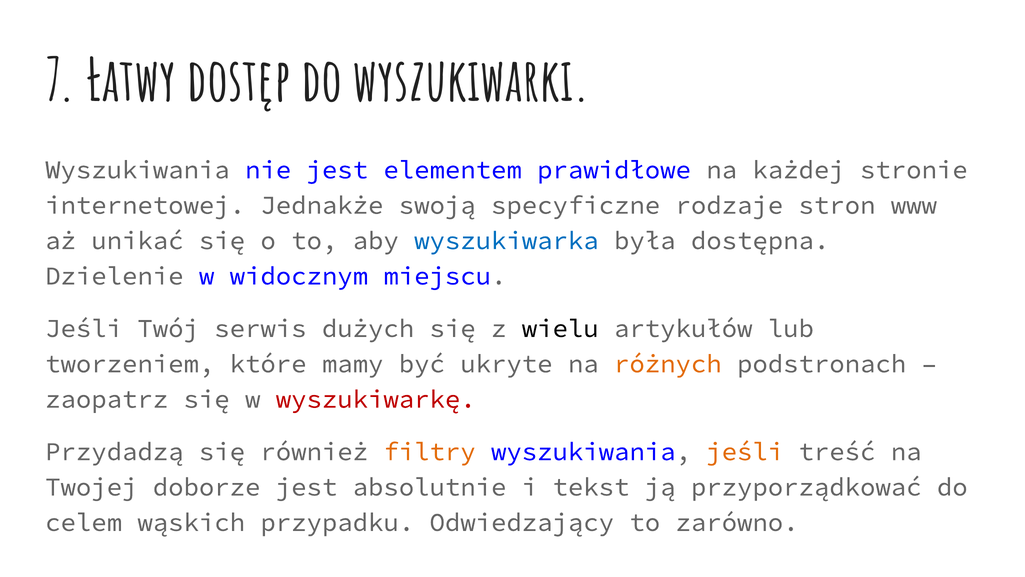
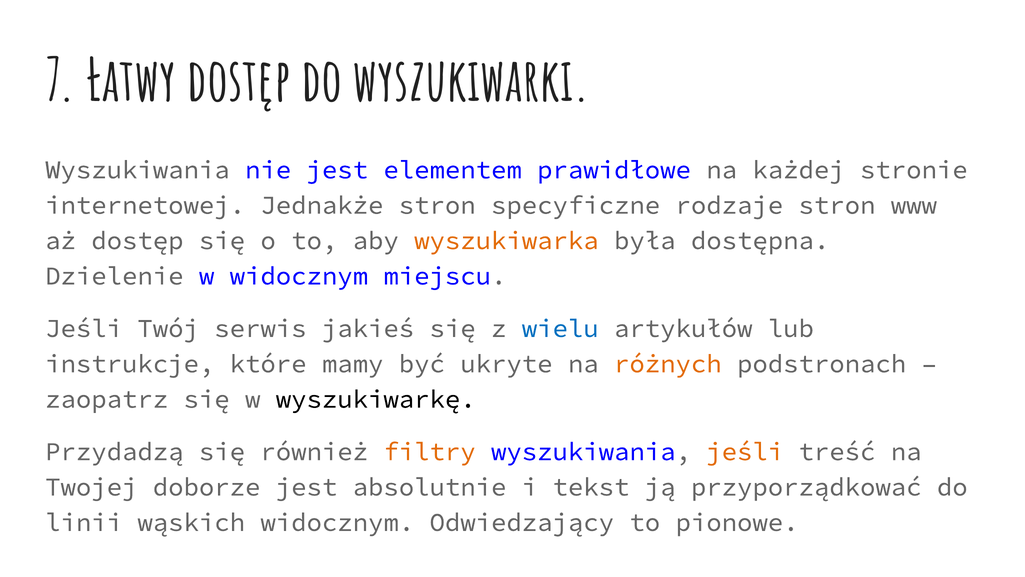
Jednakże swoją: swoją -> stron
aż unikać: unikać -> dostęp
wyszukiwarka colour: blue -> orange
dużych: dużych -> jakieś
wielu colour: black -> blue
tworzeniem: tworzeniem -> instrukcje
wyszukiwarkę colour: red -> black
celem: celem -> linii
wąskich przypadku: przypadku -> widocznym
zarówno: zarówno -> pionowe
